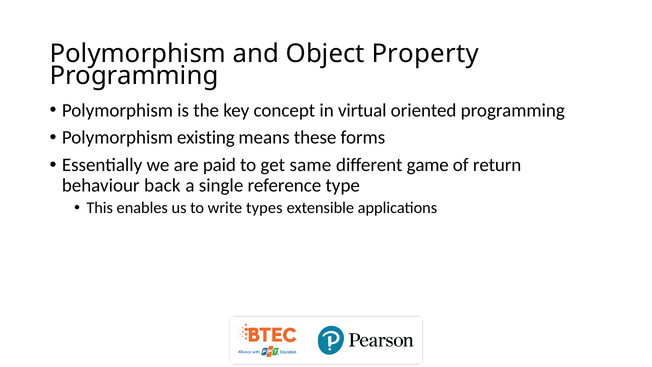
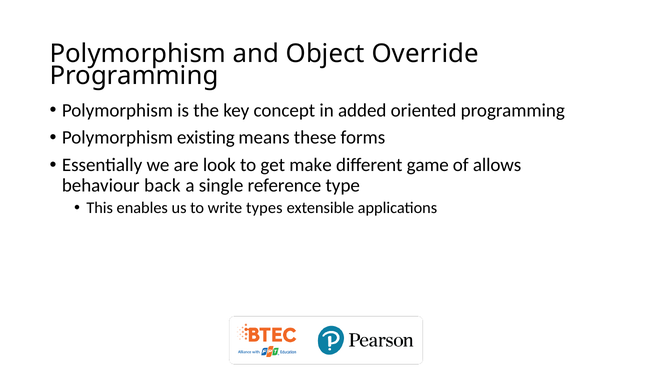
Property: Property -> Override
virtual: virtual -> added
paid: paid -> look
same: same -> make
return: return -> allows
